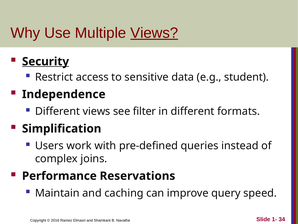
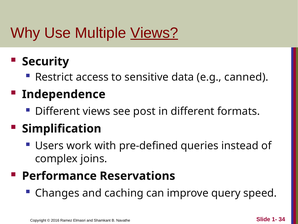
Security underline: present -> none
student: student -> canned
filter: filter -> post
Maintain: Maintain -> Changes
